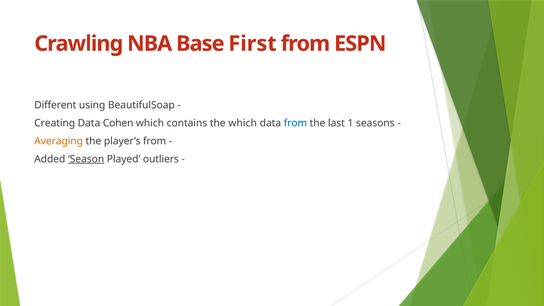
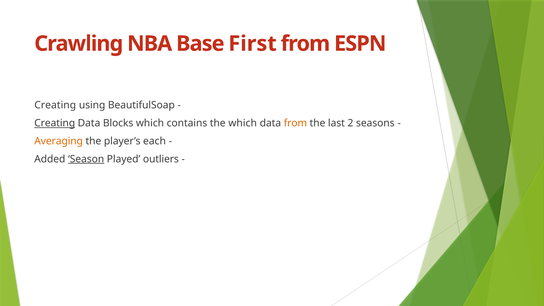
Different at (55, 105): Different -> Creating
Creating at (55, 123) underline: none -> present
Cohen: Cohen -> Blocks
from at (295, 123) colour: blue -> orange
1: 1 -> 2
player’s from: from -> each
